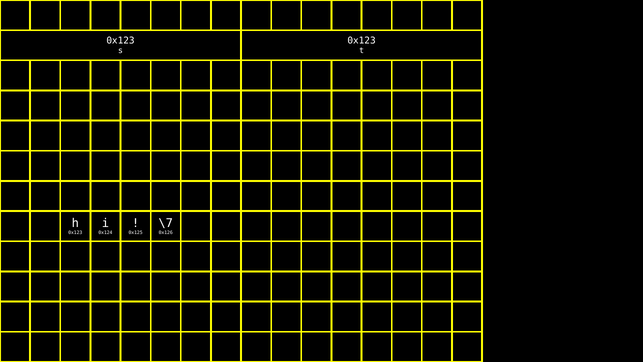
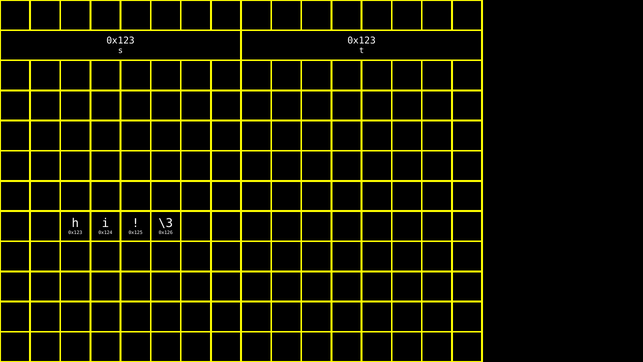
\7: \7 -> \3
